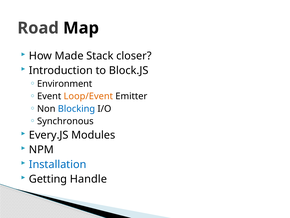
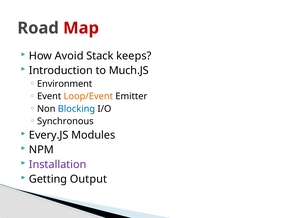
Map colour: black -> red
Made: Made -> Avoid
closer: closer -> keeps
Block.JS: Block.JS -> Much.JS
Installation colour: blue -> purple
Handle: Handle -> Output
